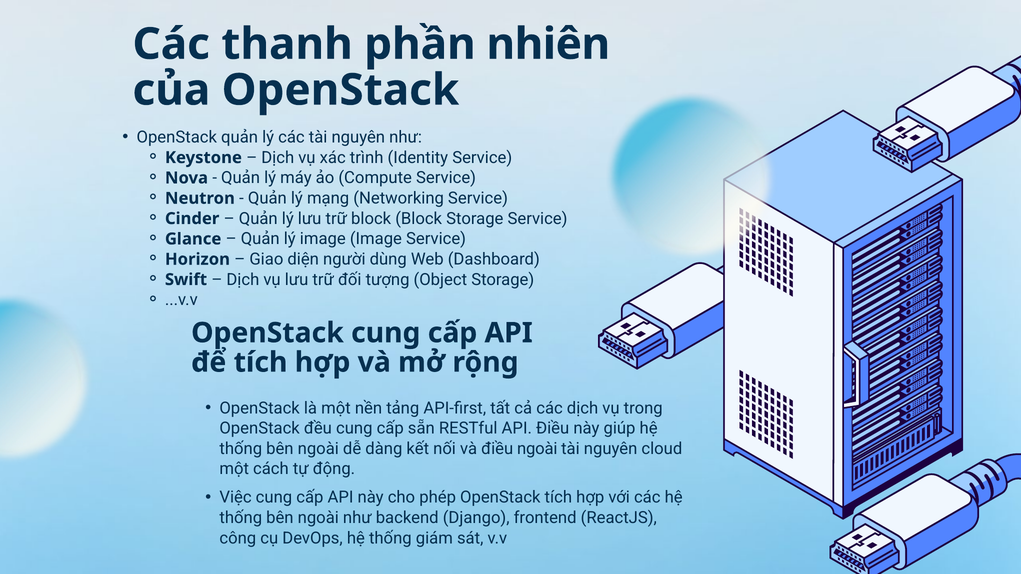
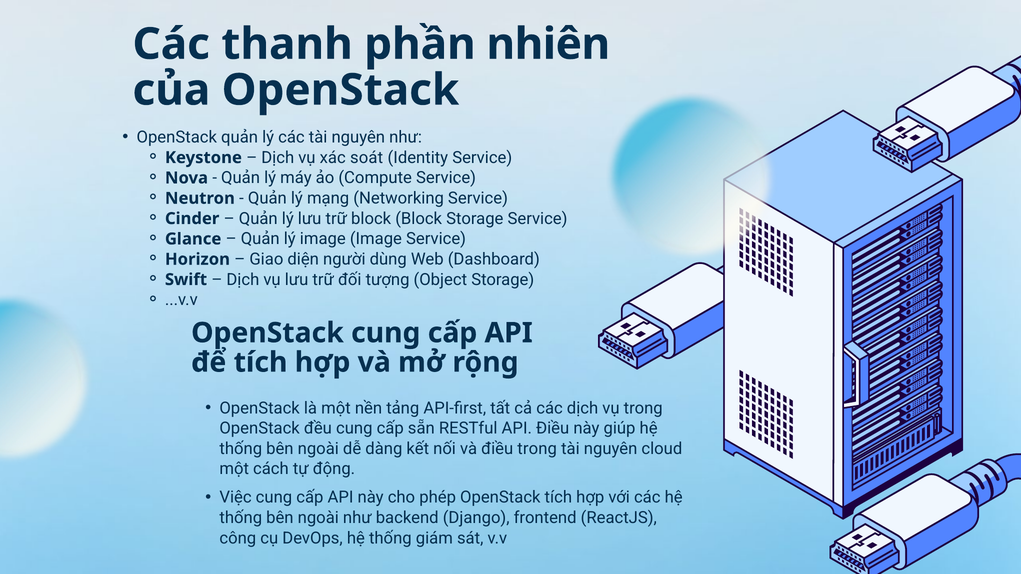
trình: trình -> soát
điều ngoài: ngoài -> trong
